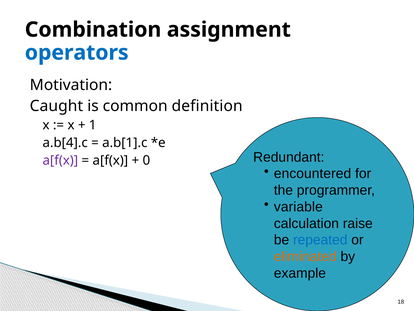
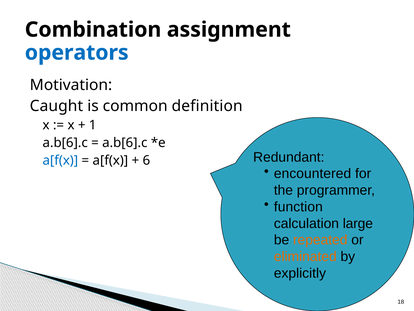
a.b[4].c at (65, 143): a.b[4].c -> a.b[6].c
a.b[1].c at (125, 143): a.b[1].c -> a.b[6].c
a[f(x at (60, 160) colour: purple -> blue
0: 0 -> 6
variable: variable -> function
raise: raise -> large
repeated colour: blue -> orange
example: example -> explicitly
